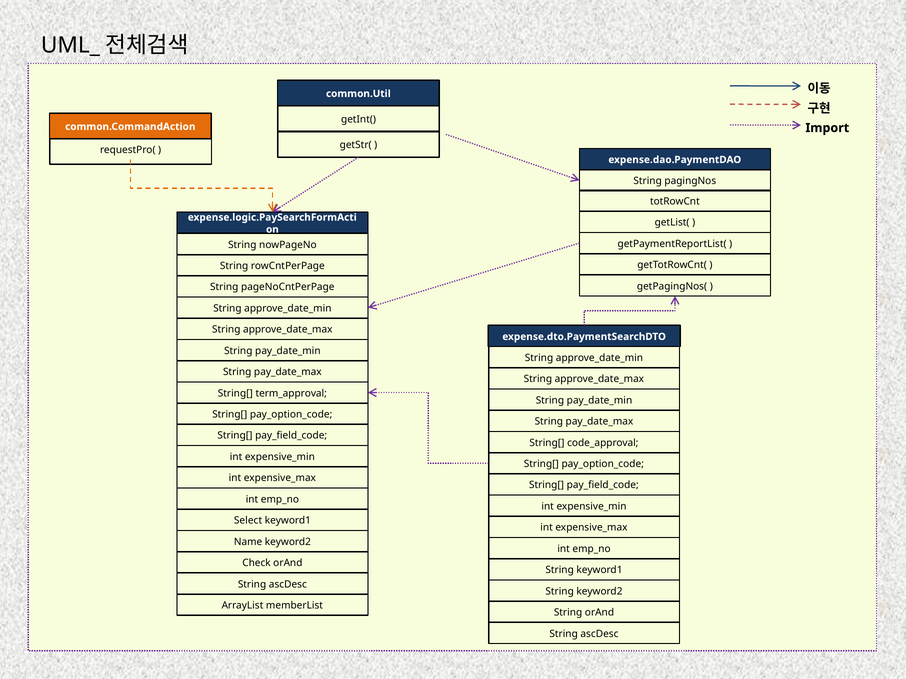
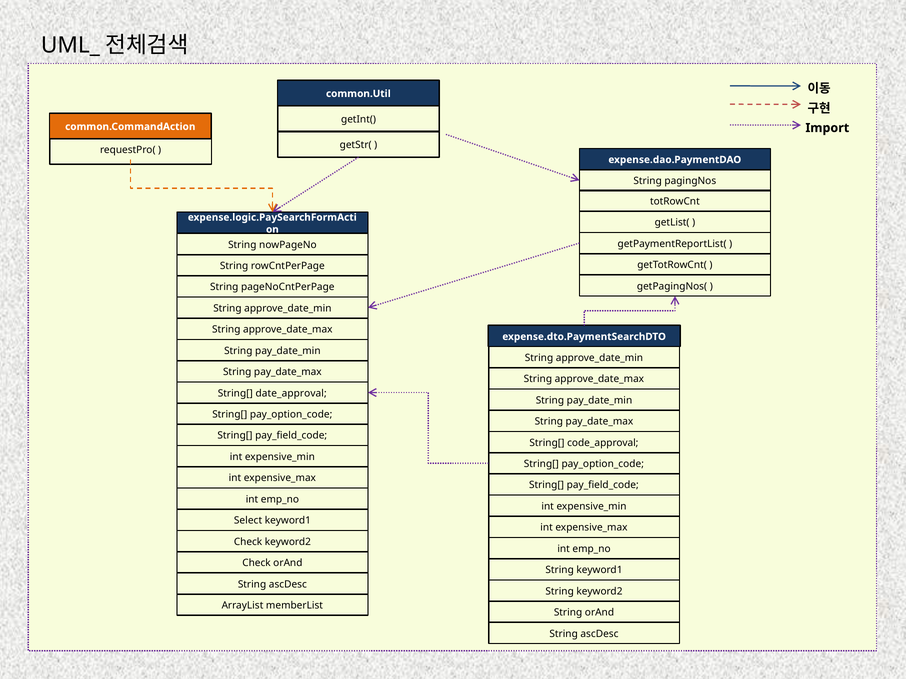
term_approval: term_approval -> date_approval
Name at (248, 542): Name -> Check
